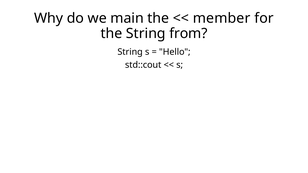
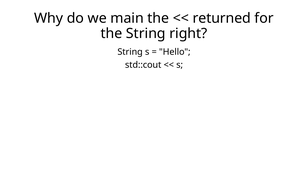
member: member -> returned
from: from -> right
